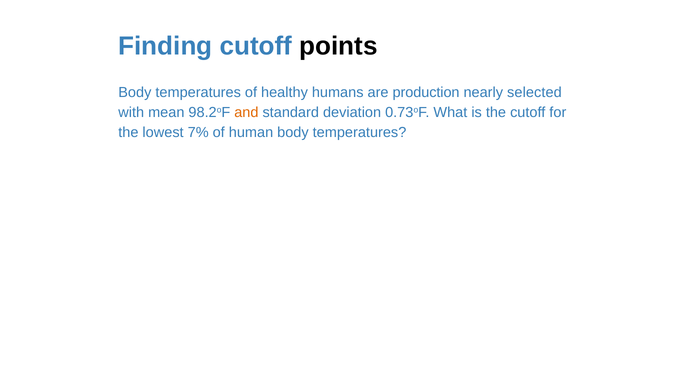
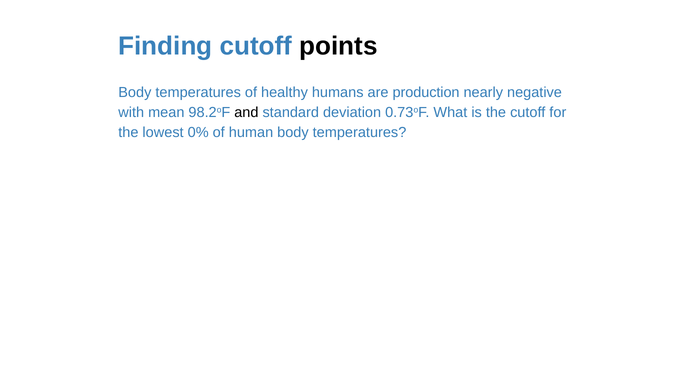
selected: selected -> negative
and colour: orange -> black
7%: 7% -> 0%
